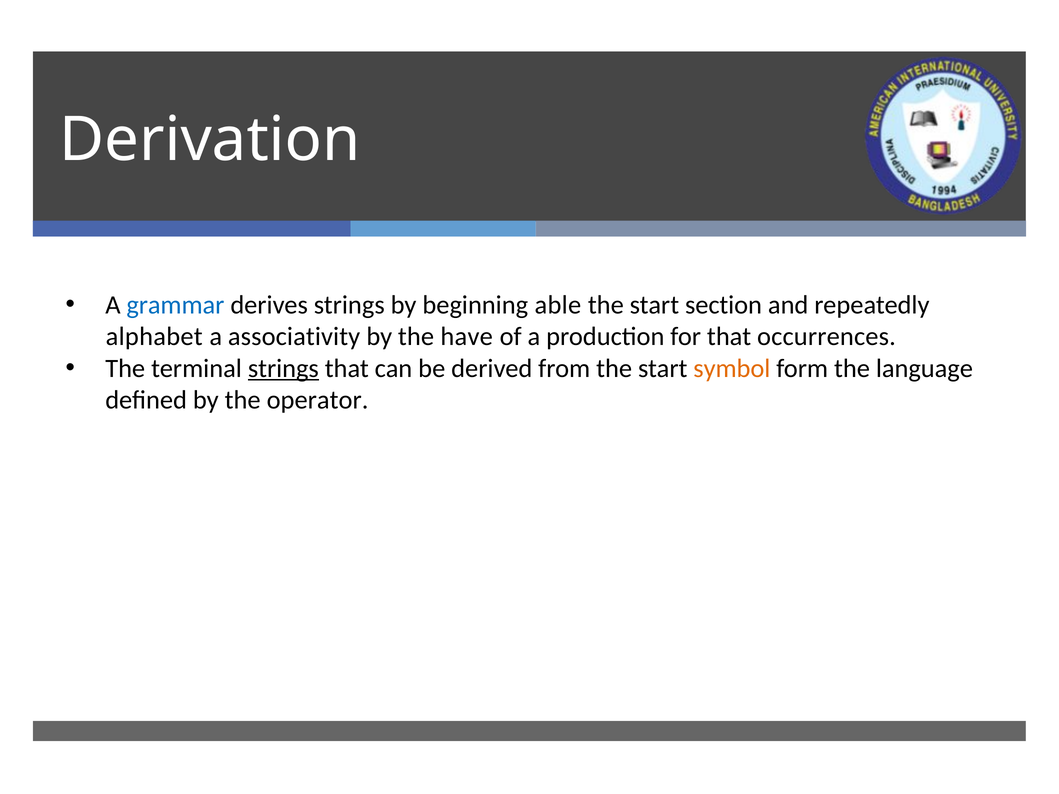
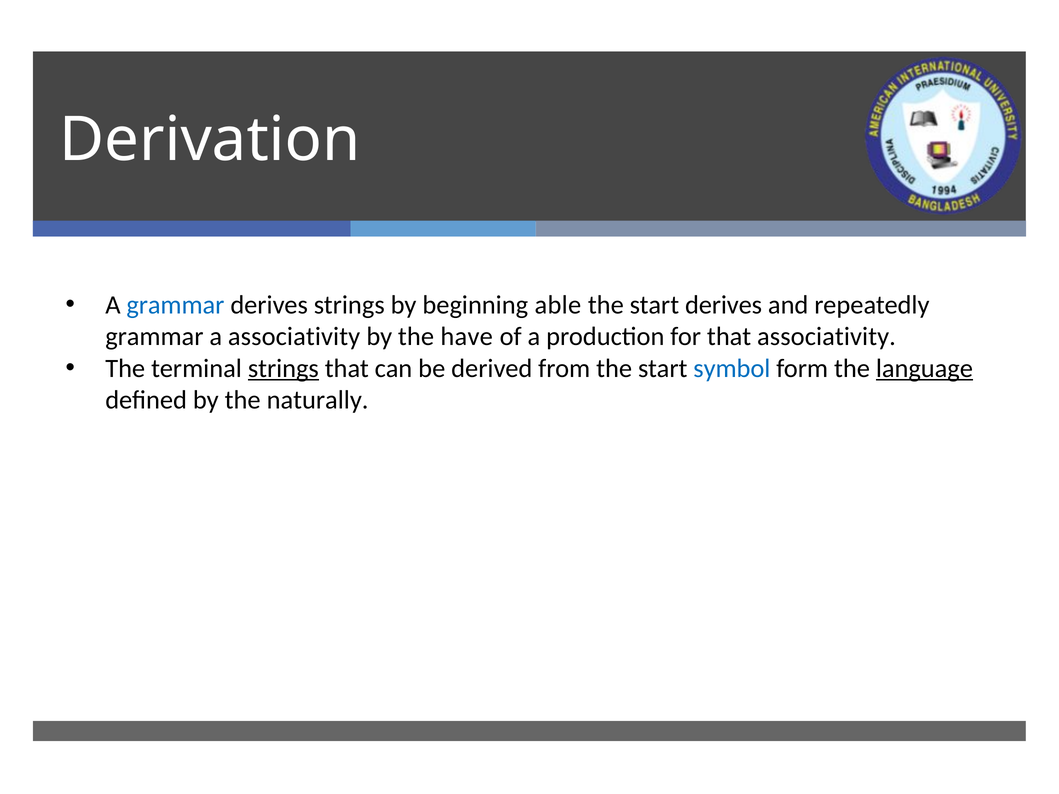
start section: section -> derives
alphabet at (154, 337): alphabet -> grammar
that occurrences: occurrences -> associativity
symbol colour: orange -> blue
language underline: none -> present
operator: operator -> naturally
